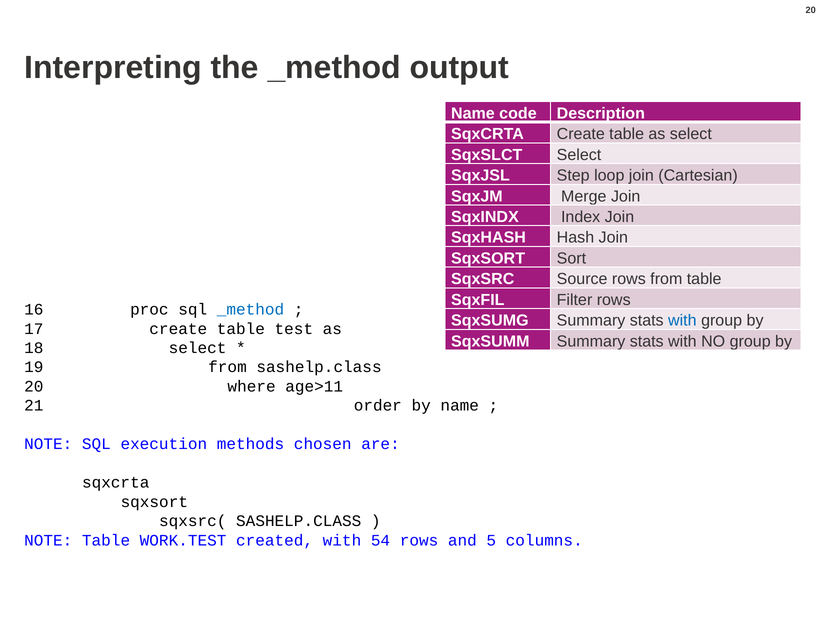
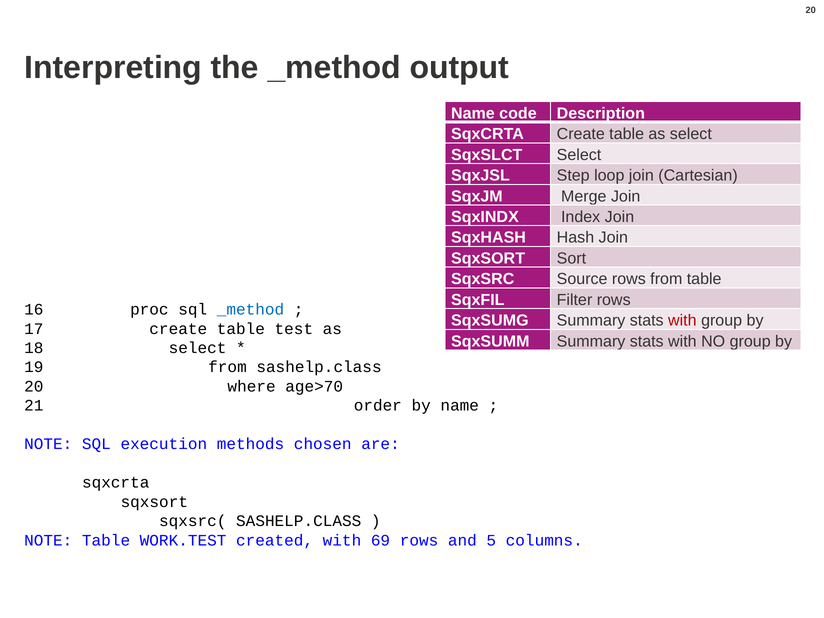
with at (682, 321) colour: blue -> red
age>11: age>11 -> age>70
54: 54 -> 69
